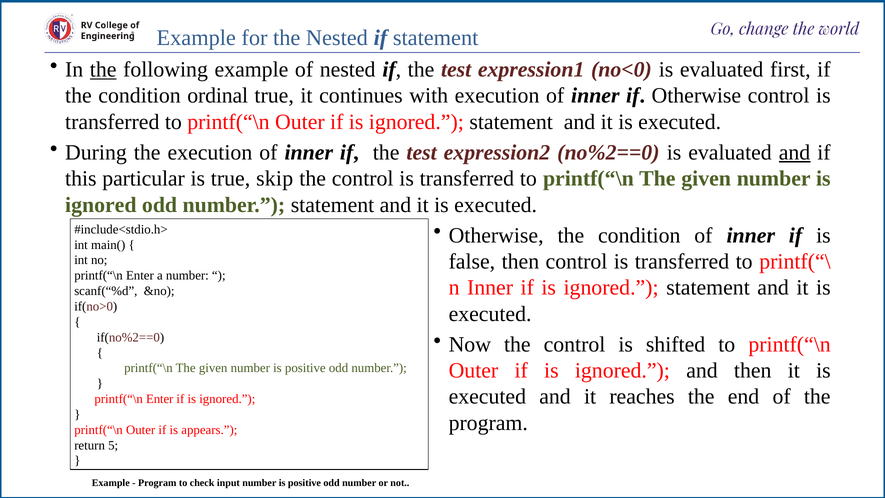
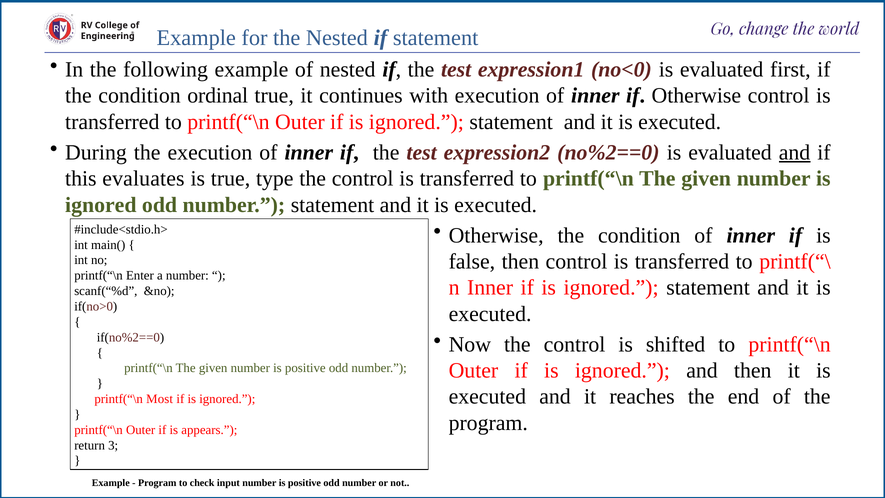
the at (103, 70) underline: present -> none
particular: particular -> evaluates
skip: skip -> type
Enter at (160, 399): Enter -> Most
5: 5 -> 3
